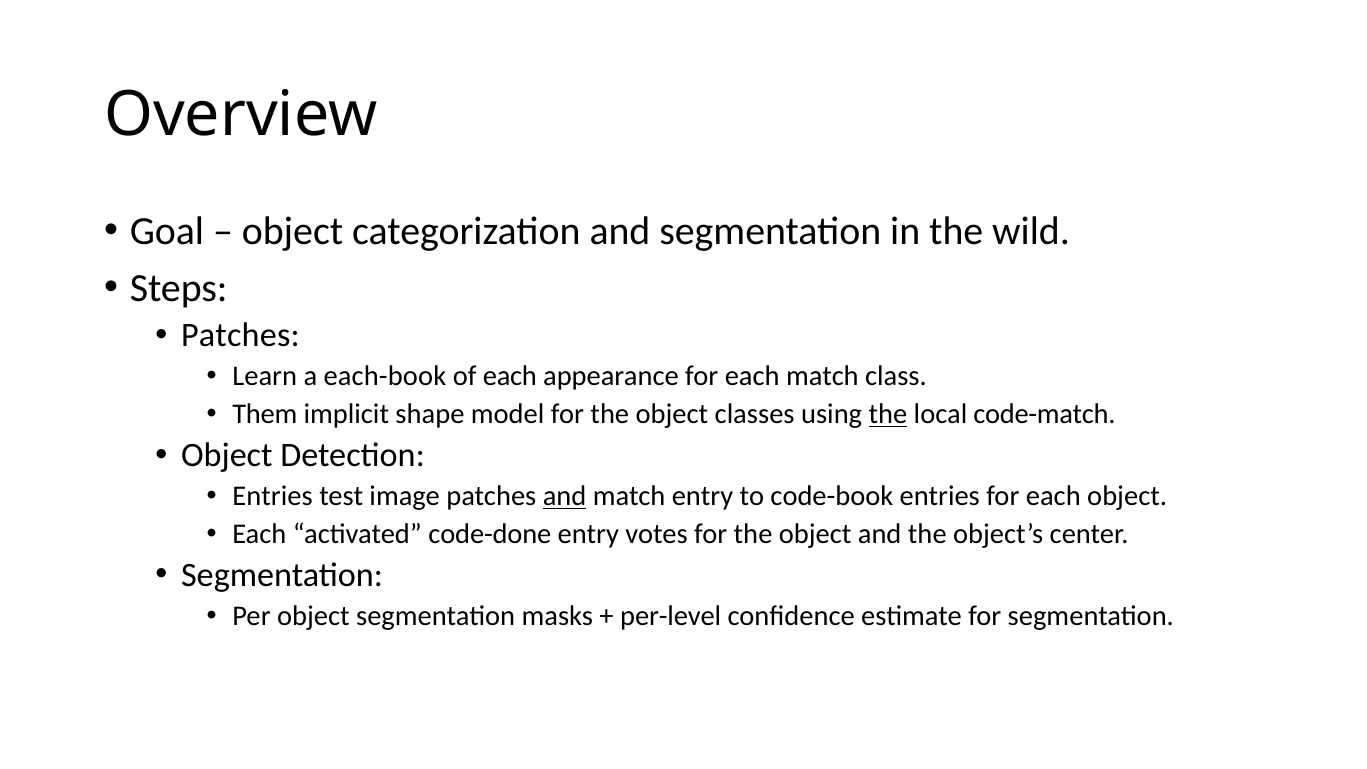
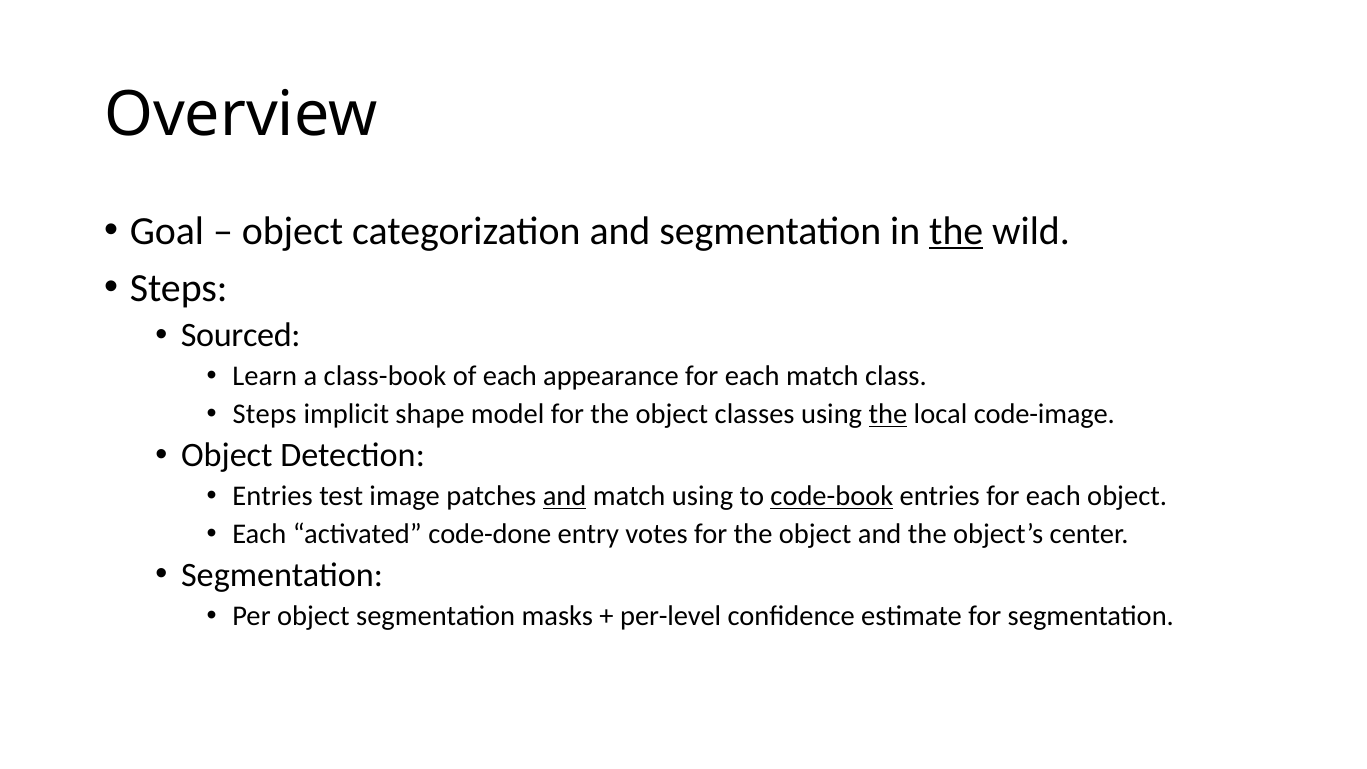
the at (956, 231) underline: none -> present
Patches at (240, 335): Patches -> Sourced
each-book: each-book -> class-book
Them at (265, 414): Them -> Steps
code-match: code-match -> code-image
match entry: entry -> using
code-book underline: none -> present
